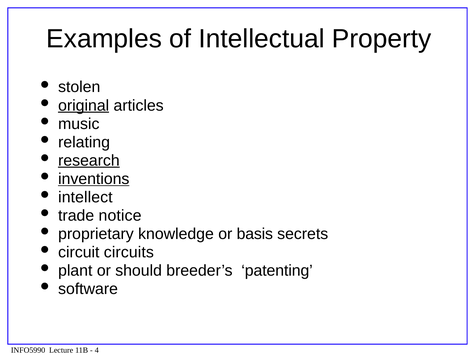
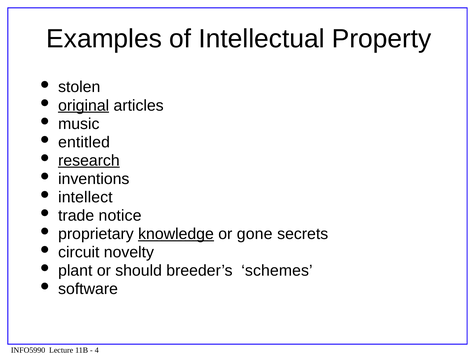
relating: relating -> entitled
inventions underline: present -> none
knowledge underline: none -> present
basis: basis -> gone
circuits: circuits -> novelty
patenting: patenting -> schemes
